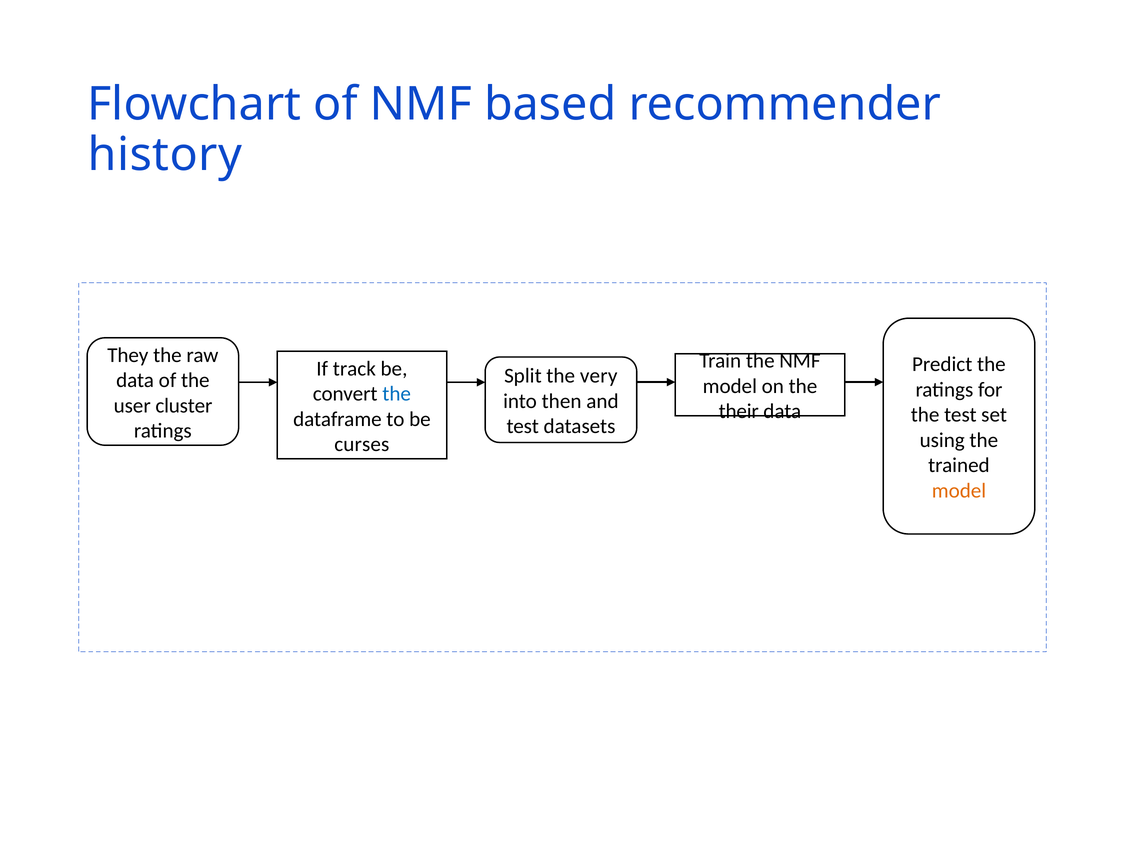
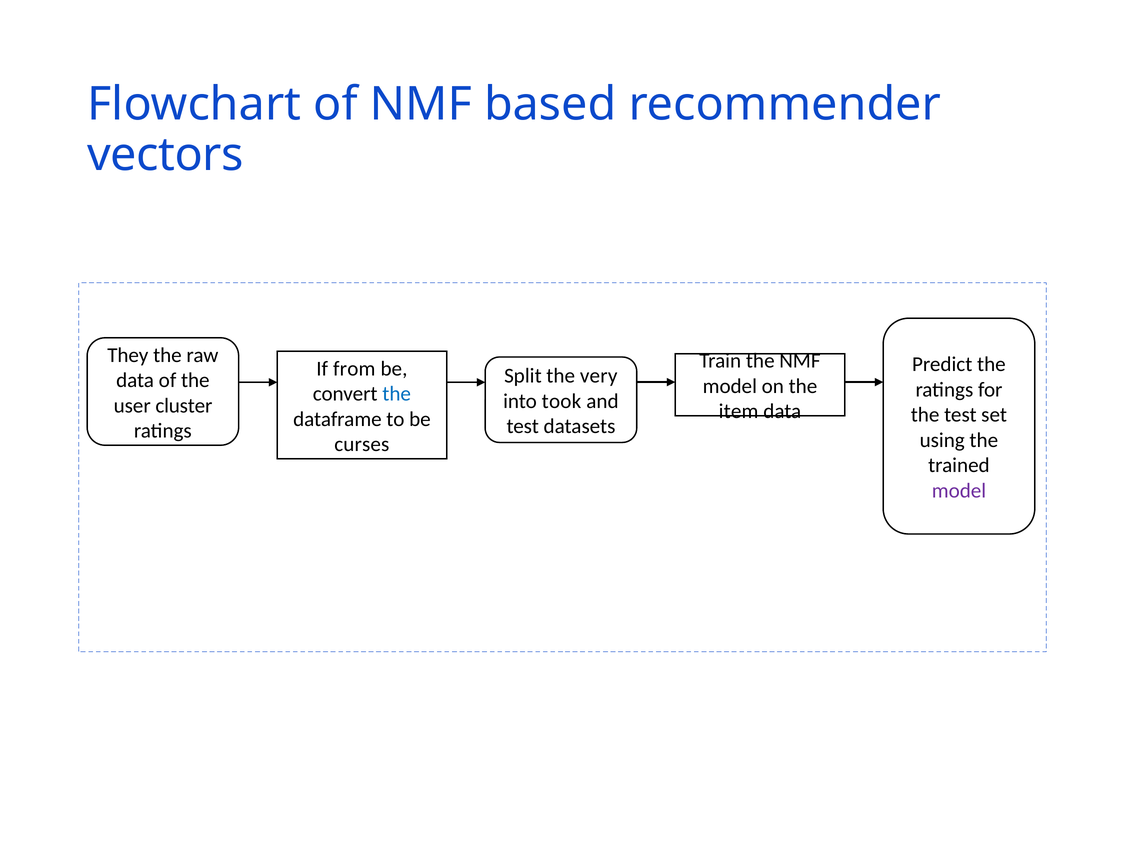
history: history -> vectors
track: track -> from
then: then -> took
their: their -> item
model at (959, 491) colour: orange -> purple
